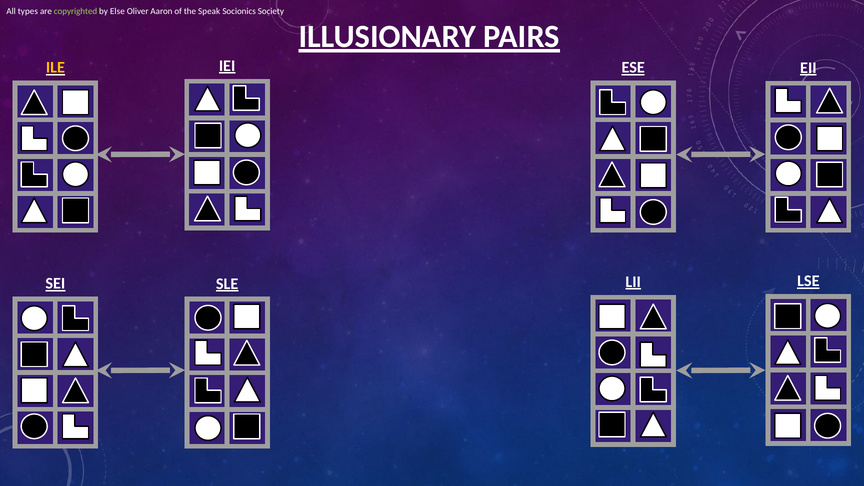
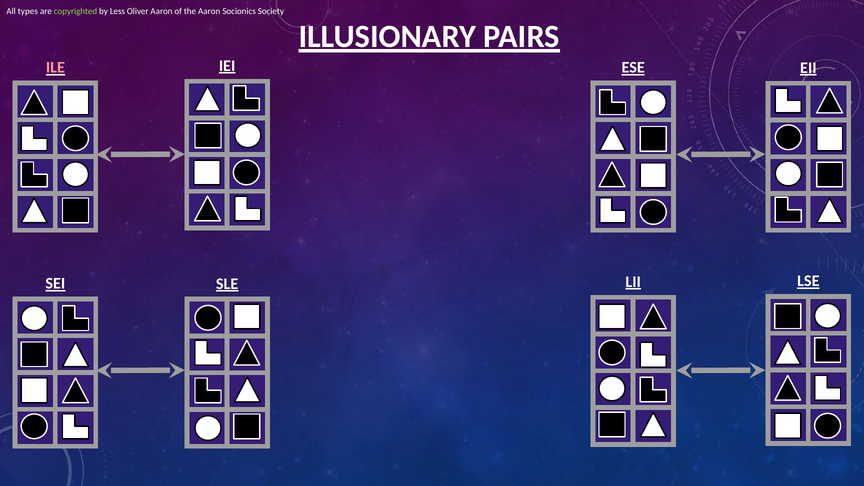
Else: Else -> Less
the Speak: Speak -> Aaron
ILE colour: yellow -> pink
